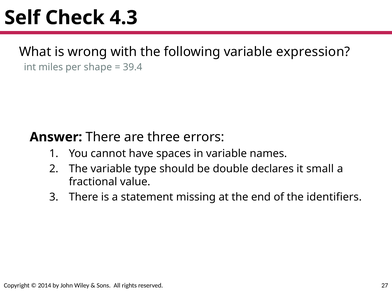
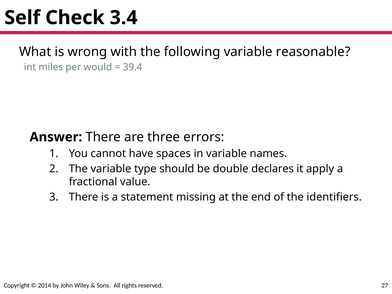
4.3: 4.3 -> 3.4
expression: expression -> reasonable
shape: shape -> would
small: small -> apply
